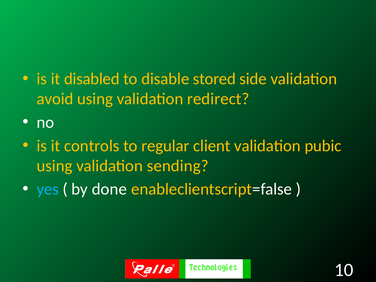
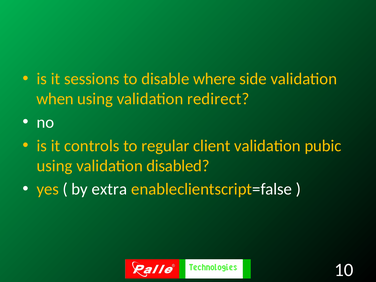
disabled: disabled -> sessions
stored: stored -> where
avoid: avoid -> when
sending: sending -> disabled
yes colour: light blue -> yellow
done: done -> extra
